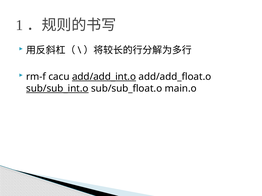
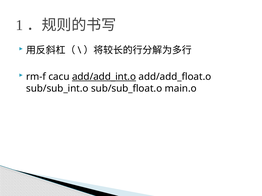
sub/sub_int.o underline: present -> none
